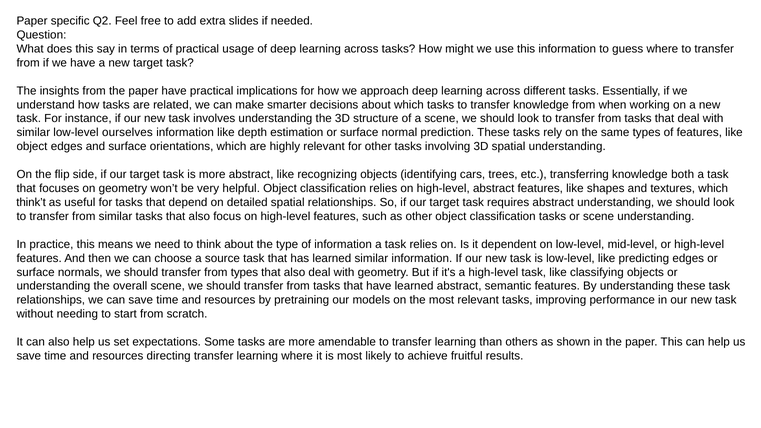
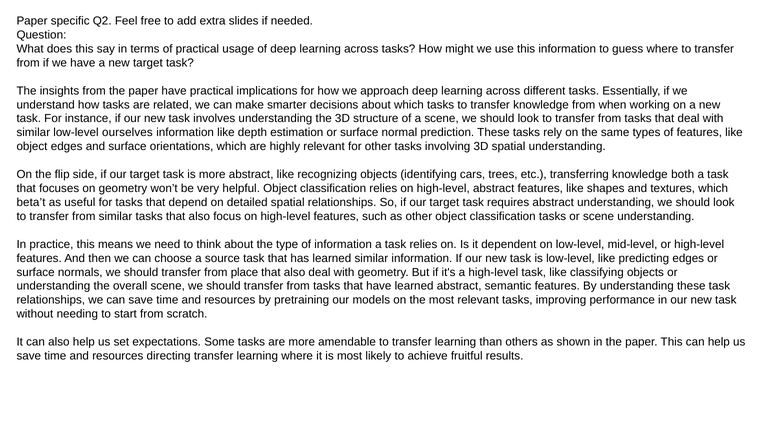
think’t: think’t -> beta’t
from types: types -> place
